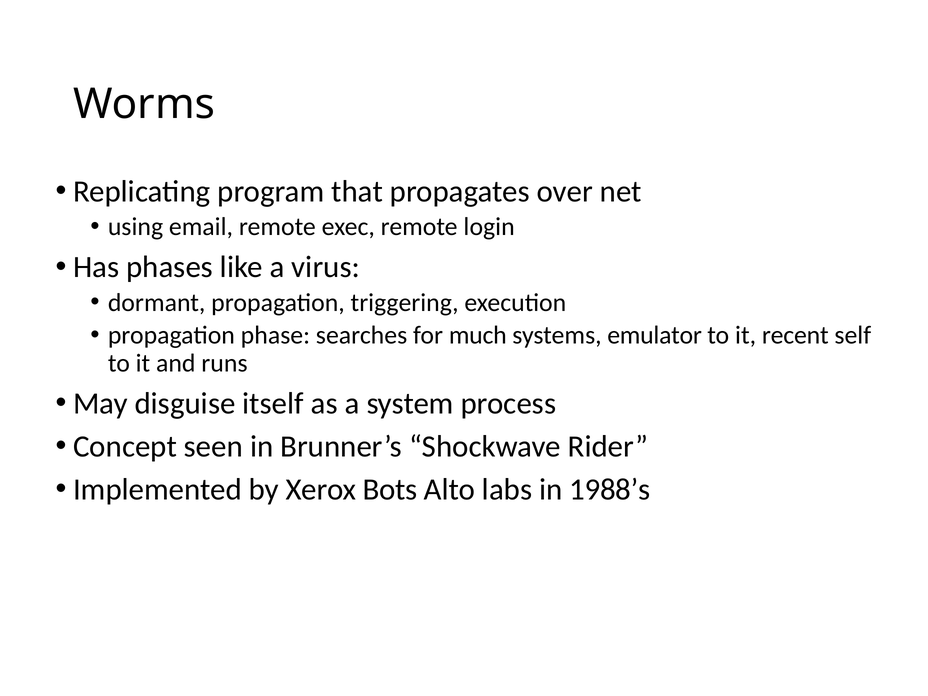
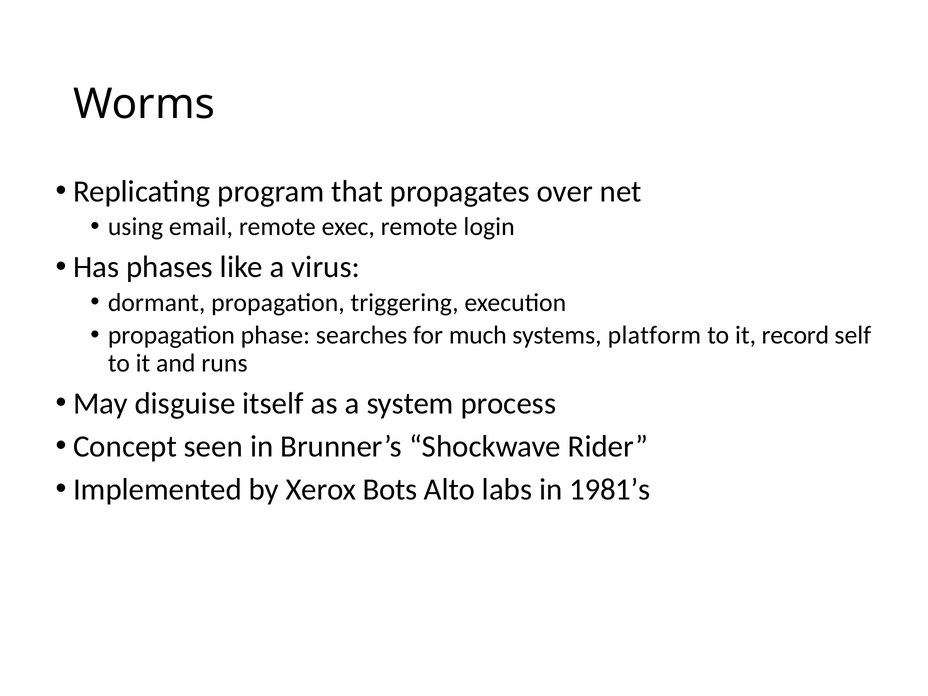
emulator: emulator -> platform
recent: recent -> record
1988’s: 1988’s -> 1981’s
